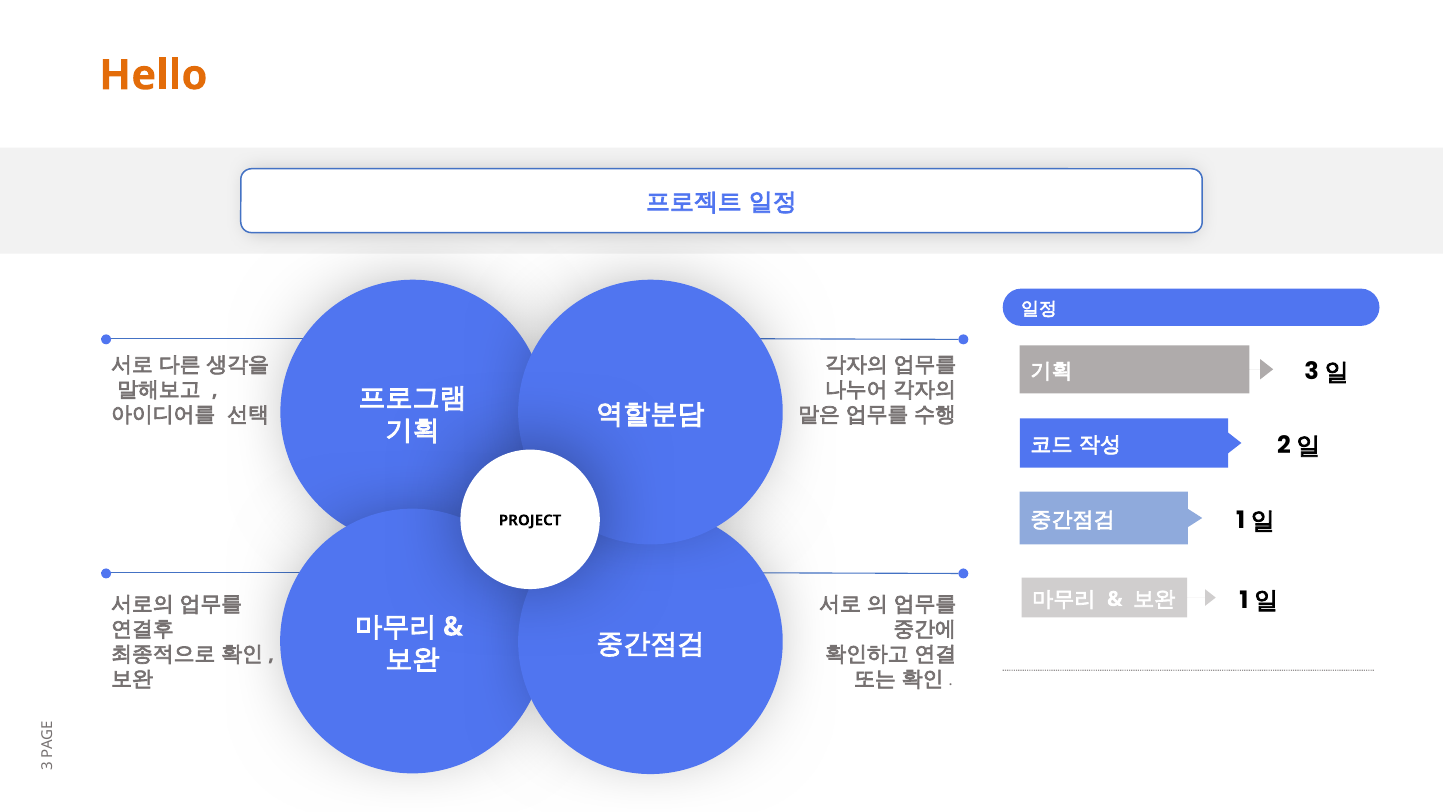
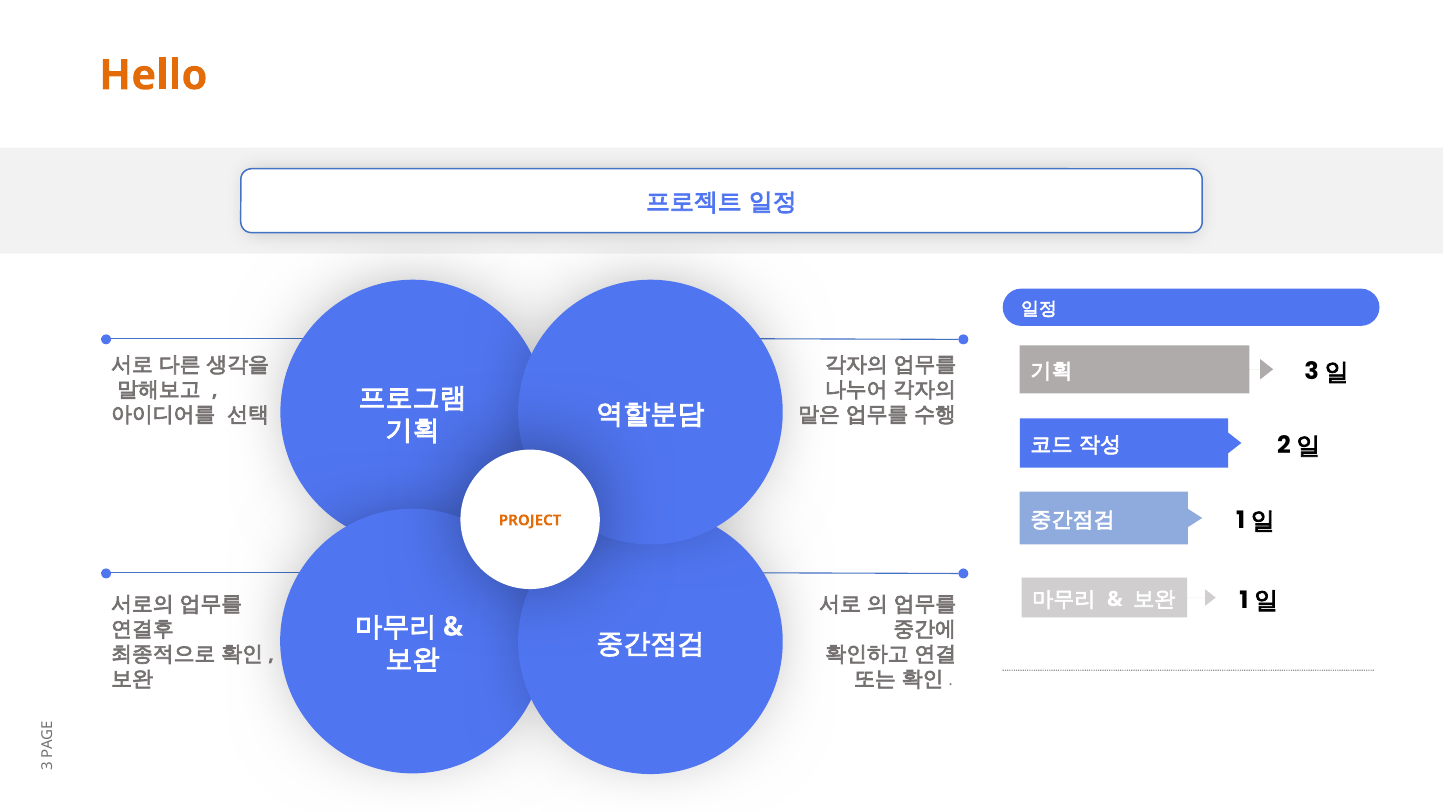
PROJECT colour: black -> orange
